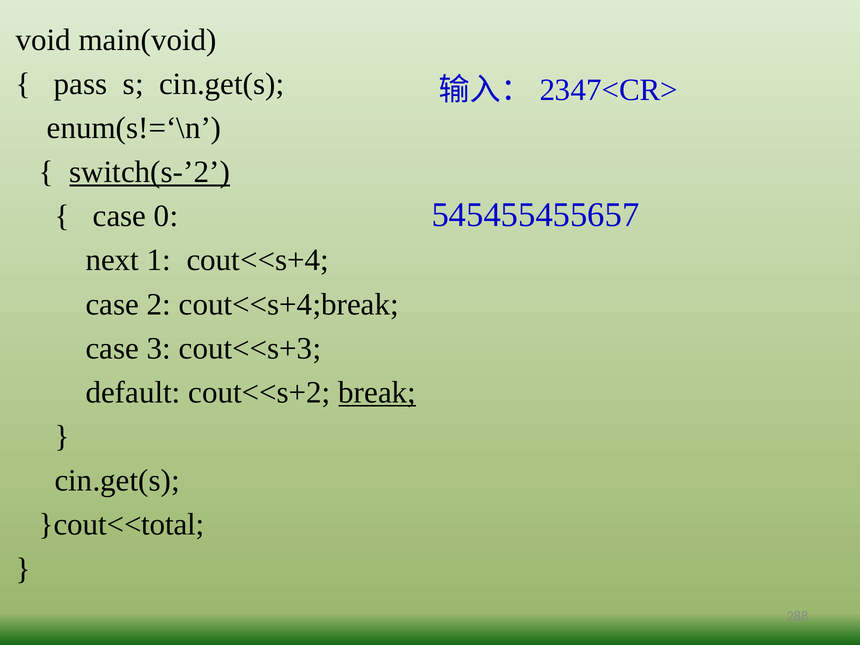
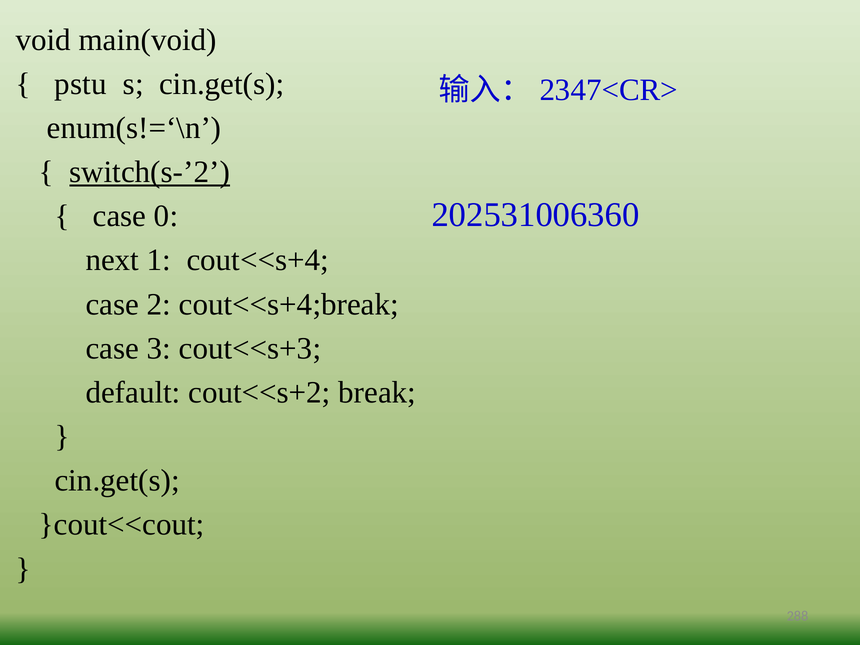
pass: pass -> pstu
545455455657: 545455455657 -> 202531006360
break underline: present -> none
}cout<<total: }cout<<total -> }cout<<cout
